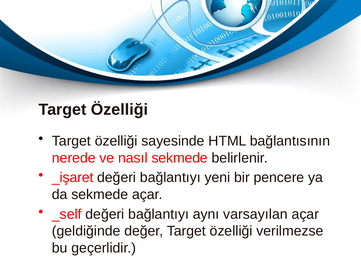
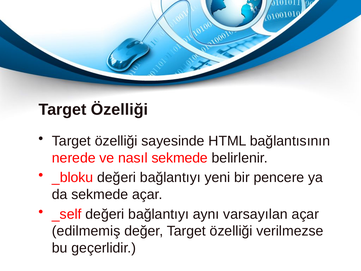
_işaret: _işaret -> _bloku
geldiğinde: geldiğinde -> edilmemiş
